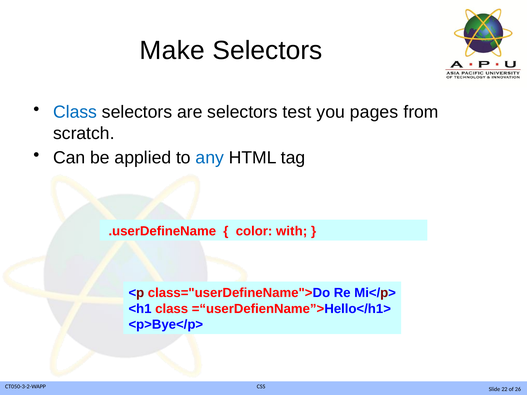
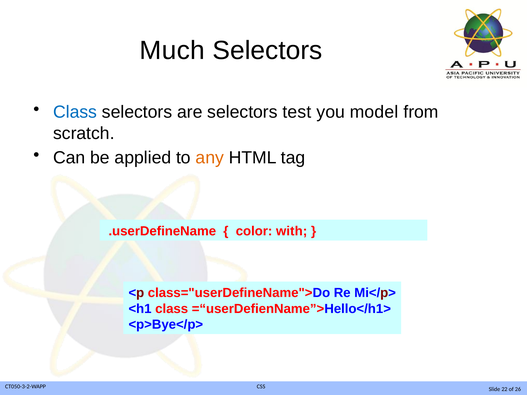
Make: Make -> Much
pages: pages -> model
any colour: blue -> orange
